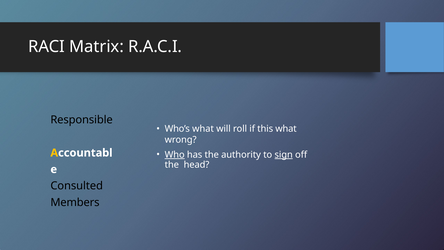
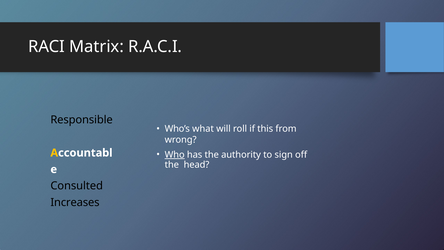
this what: what -> from
sign underline: present -> none
Members: Members -> Increases
